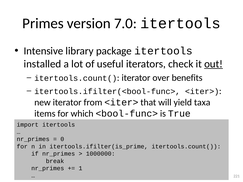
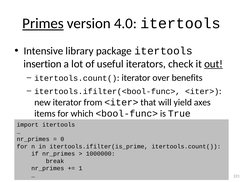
Primes underline: none -> present
7.0: 7.0 -> 4.0
installed: installed -> insertion
taxa: taxa -> axes
